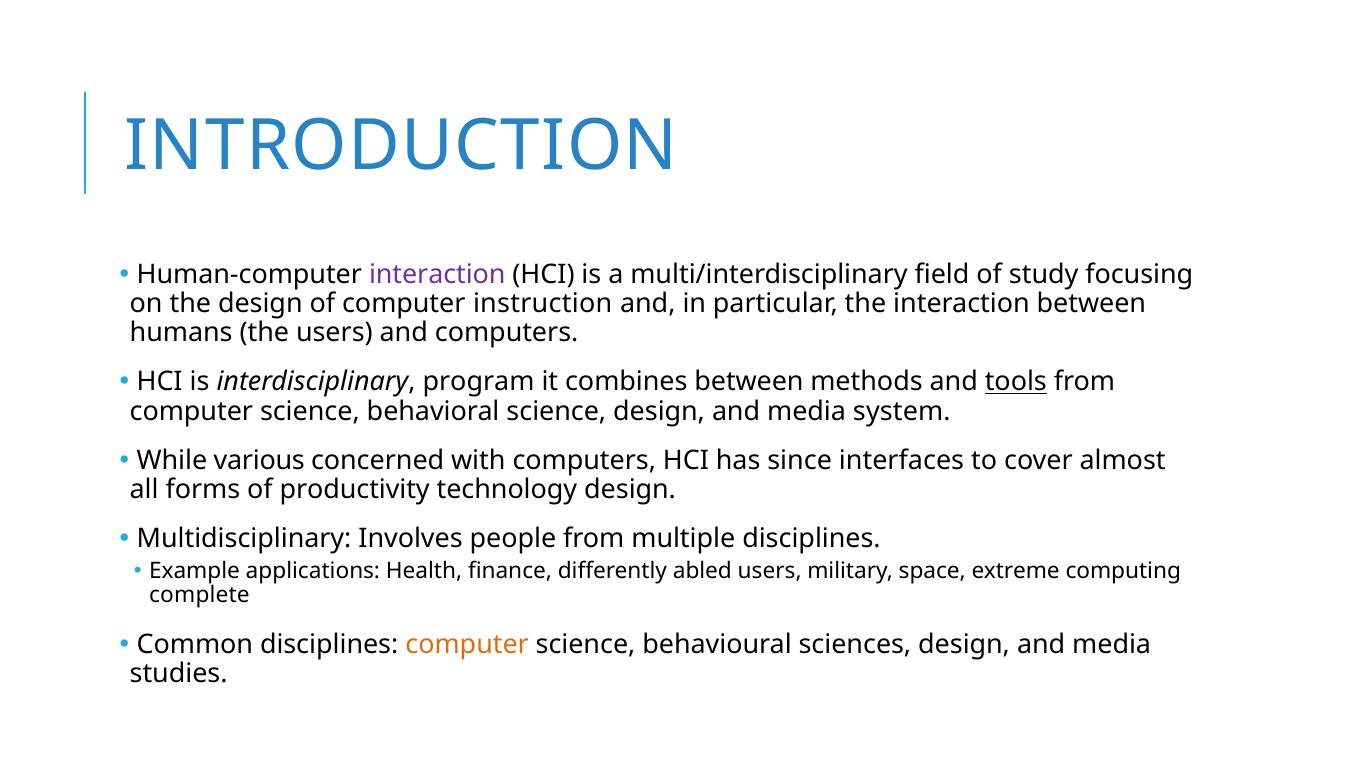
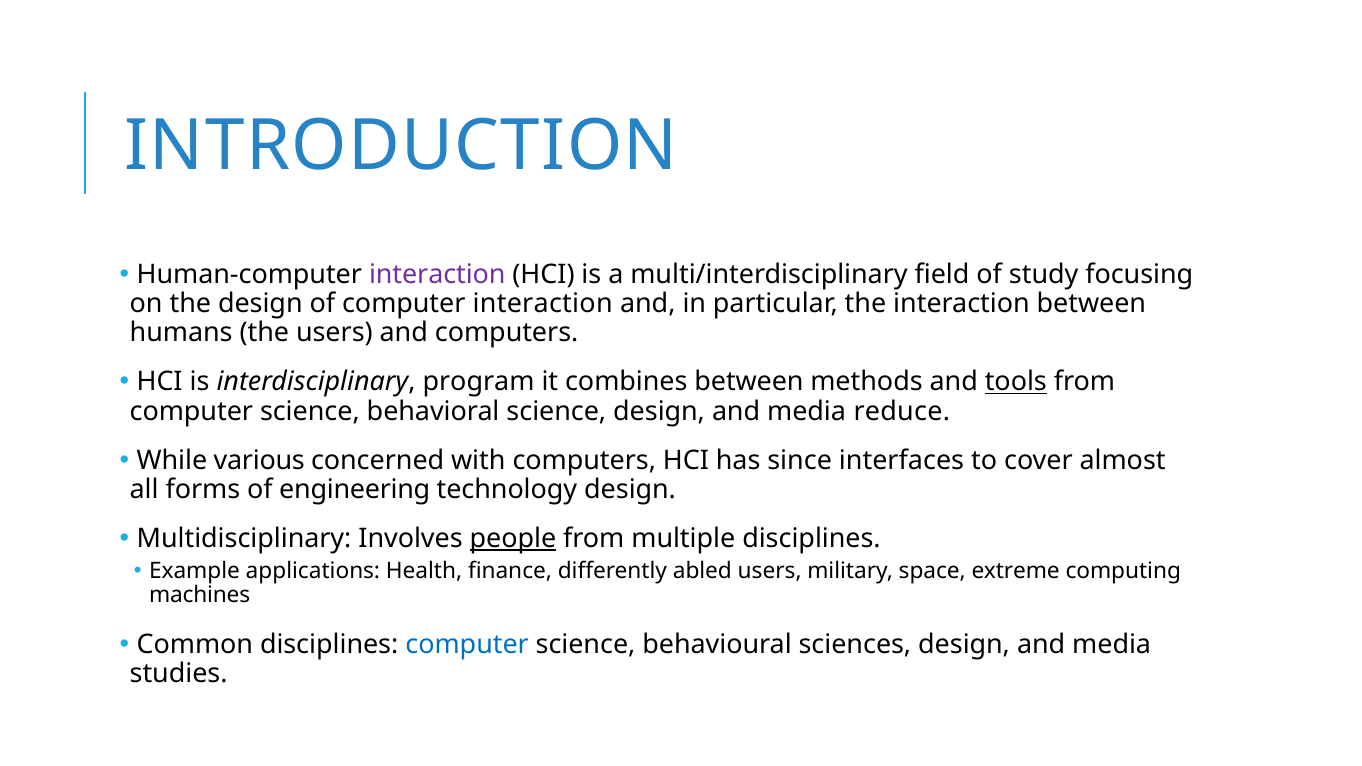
computer instruction: instruction -> interaction
system: system -> reduce
productivity: productivity -> engineering
people underline: none -> present
complete: complete -> machines
computer at (467, 645) colour: orange -> blue
